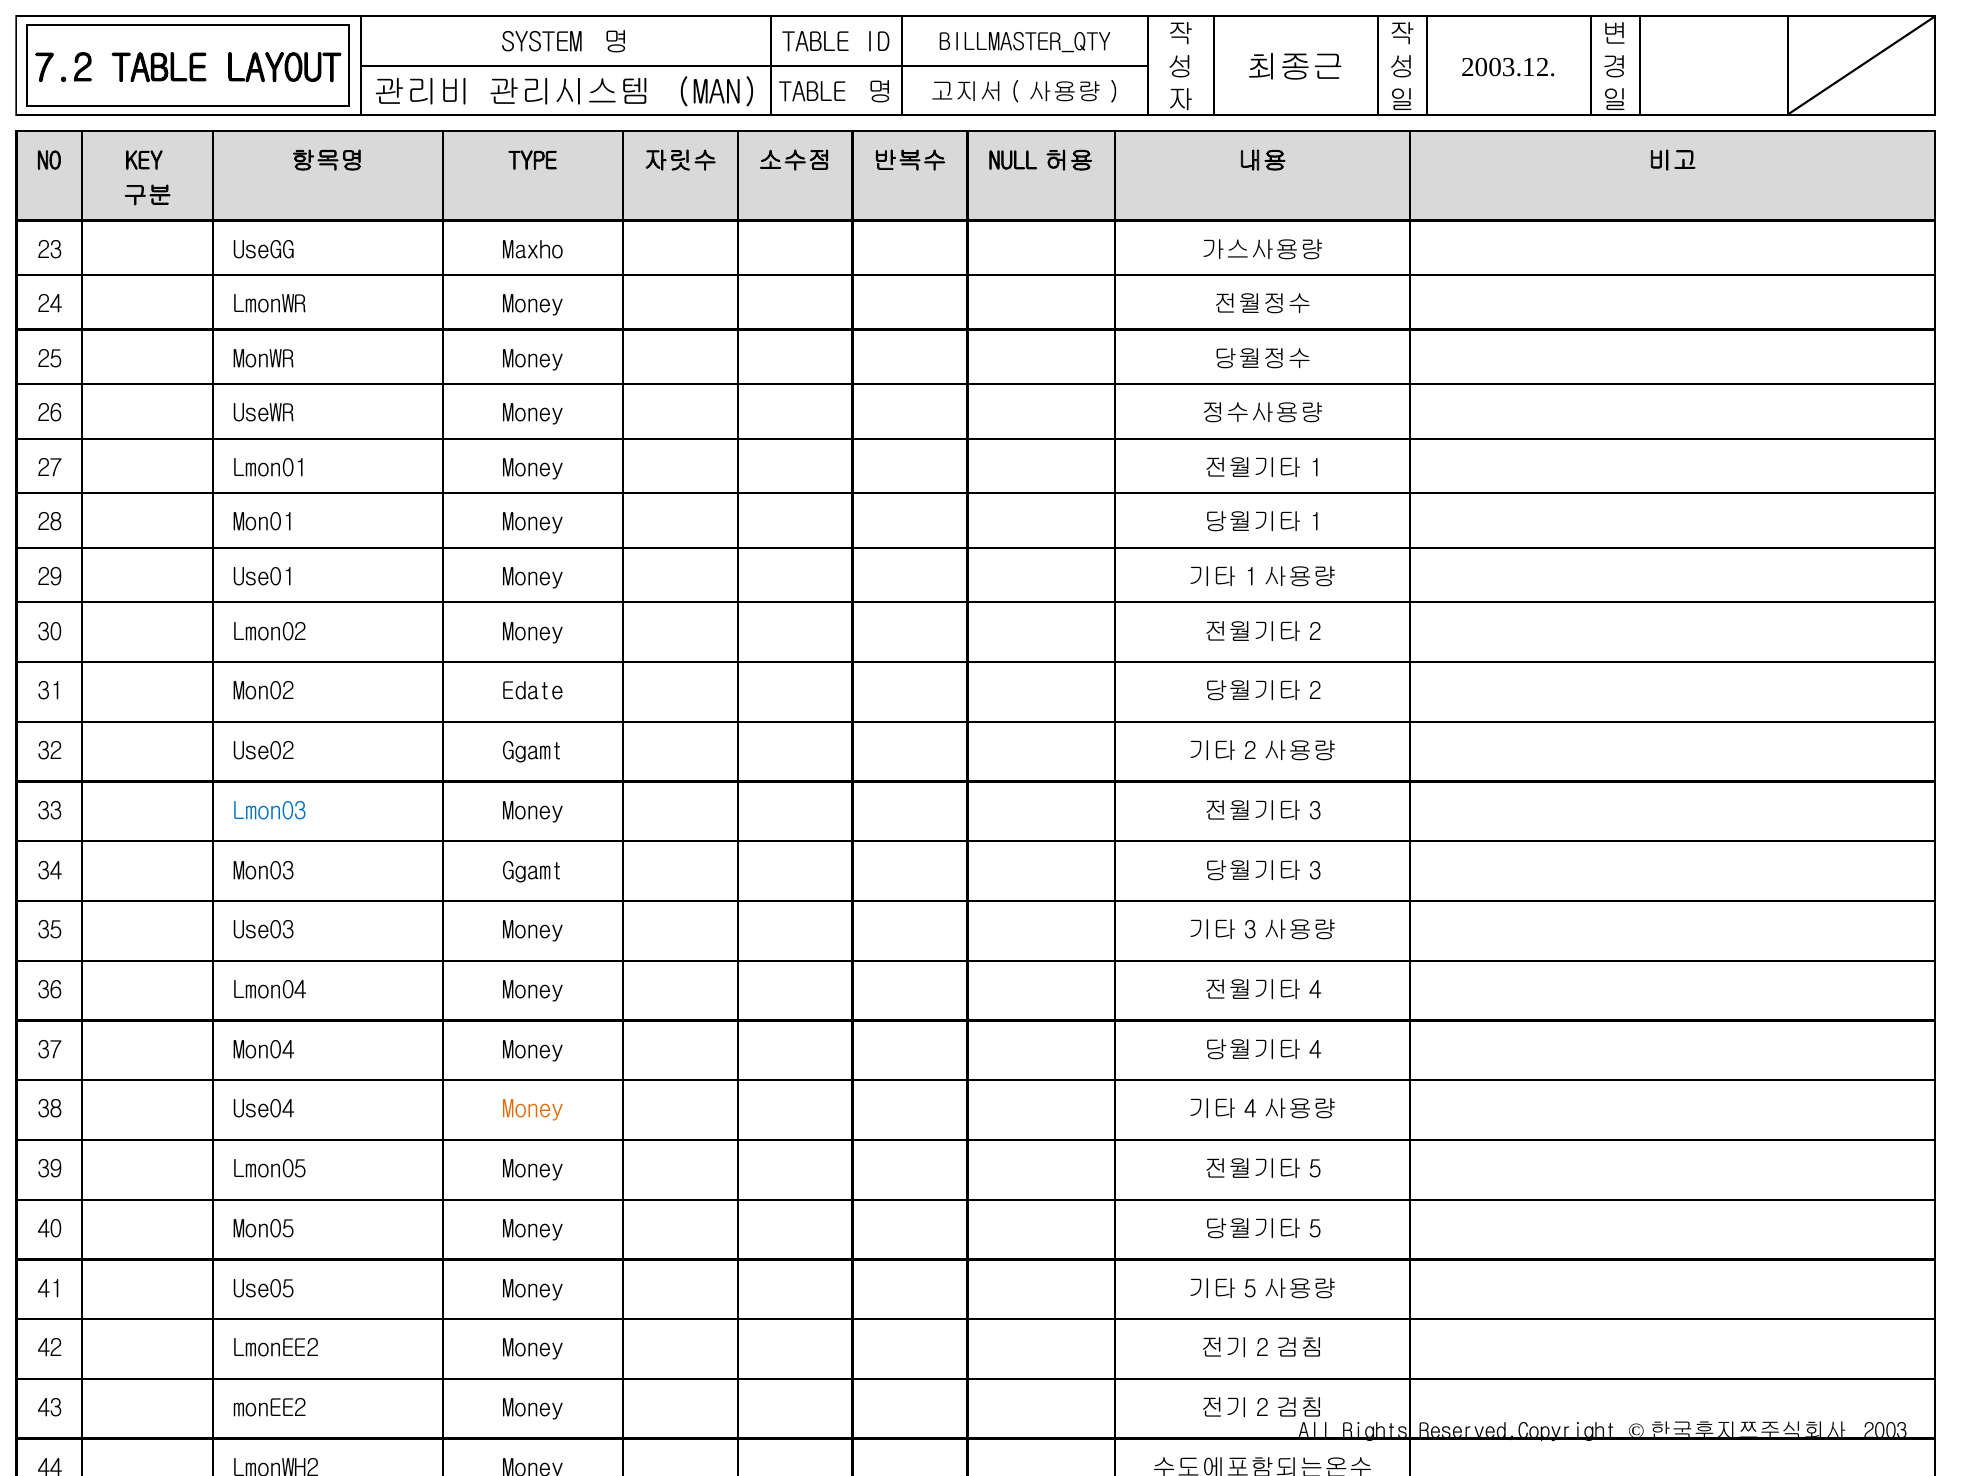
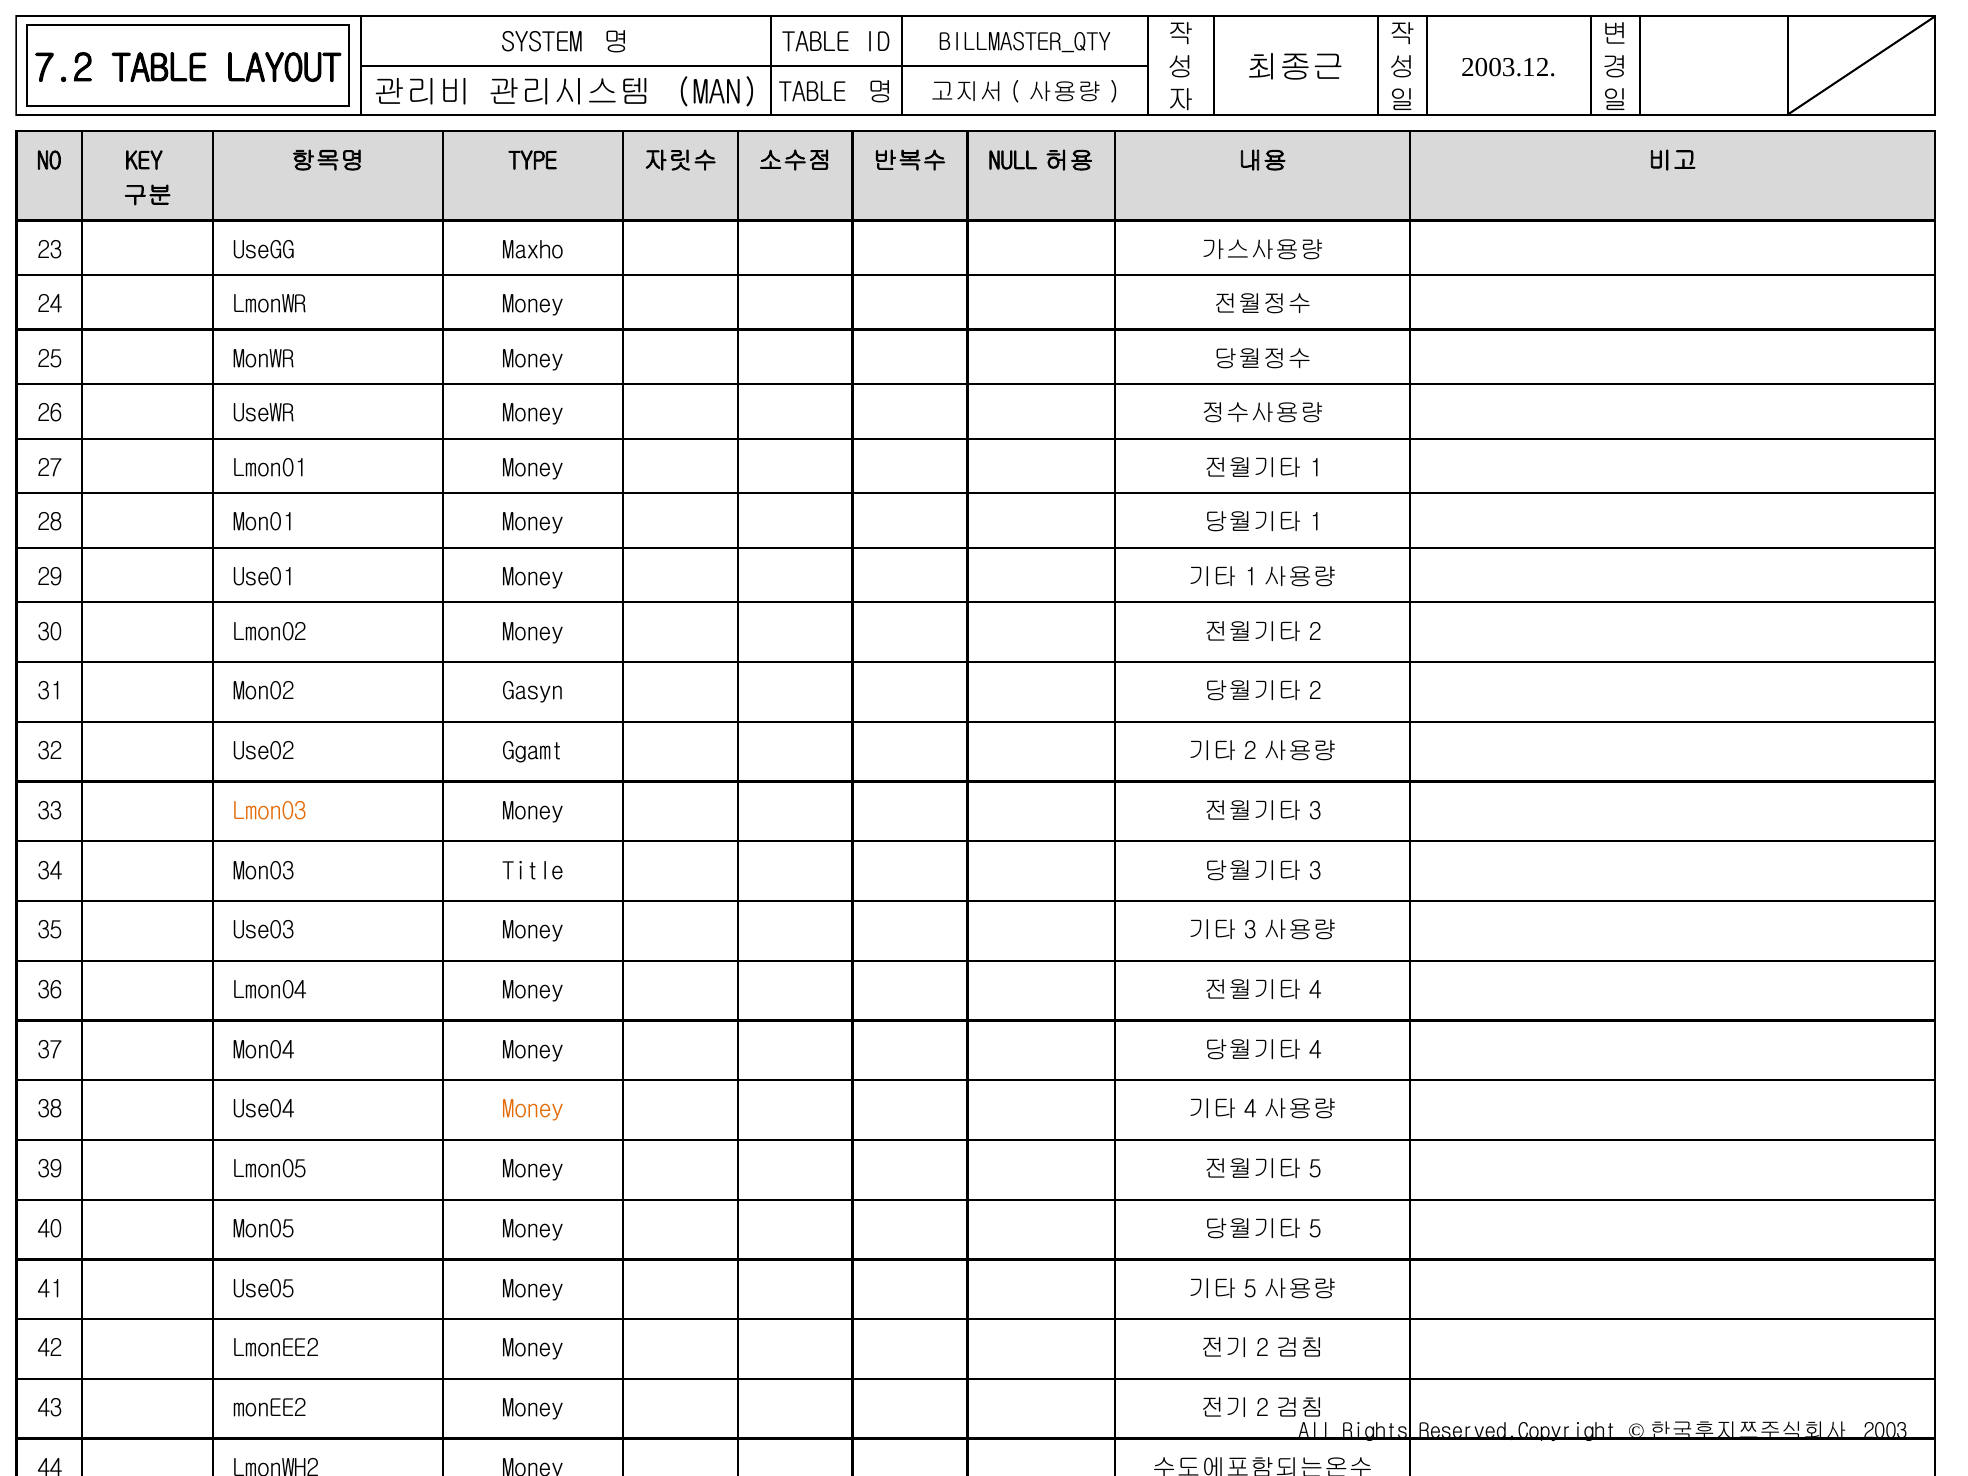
Edate: Edate -> Gasyn
LmonO3 colour: blue -> orange
MonO3 Ggamt: Ggamt -> Title
